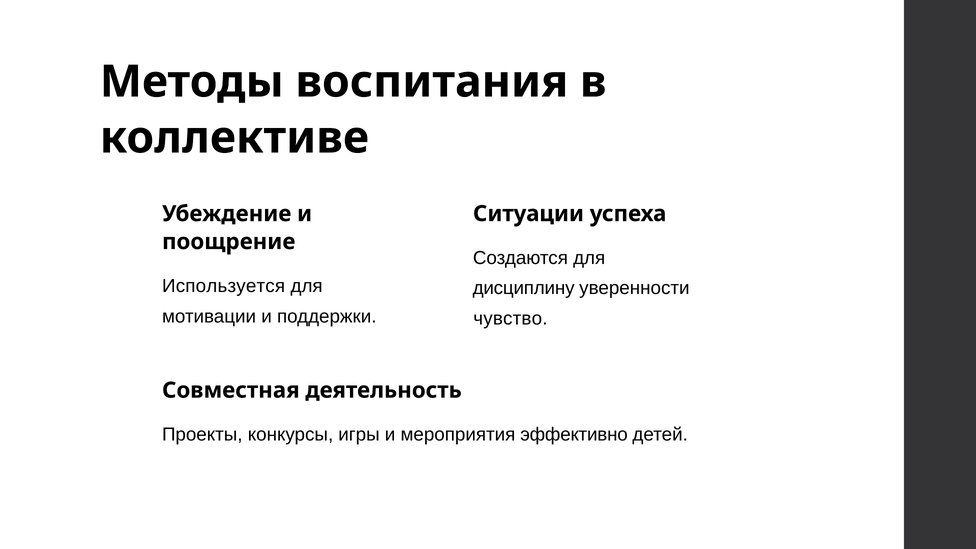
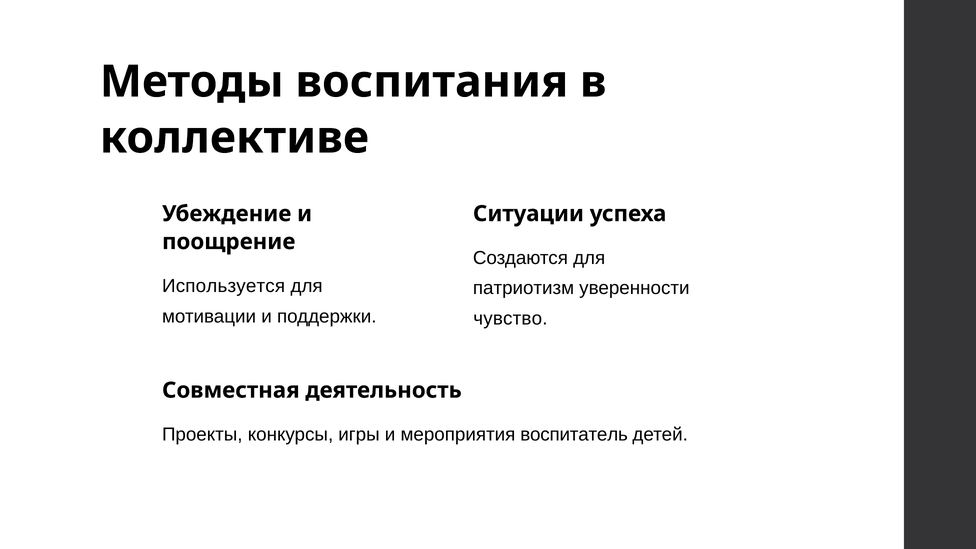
дисциплину: дисциплину -> патриотизм
эффективно: эффективно -> воспитатель
